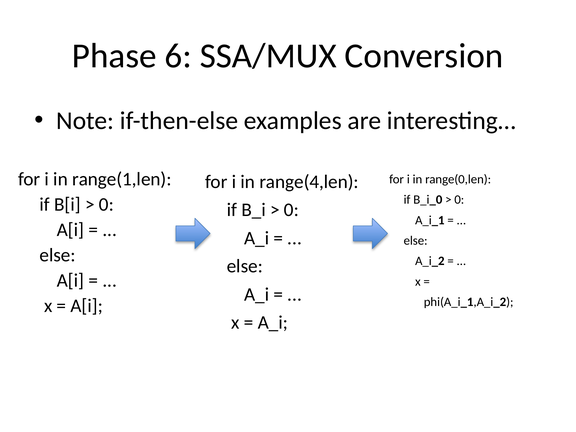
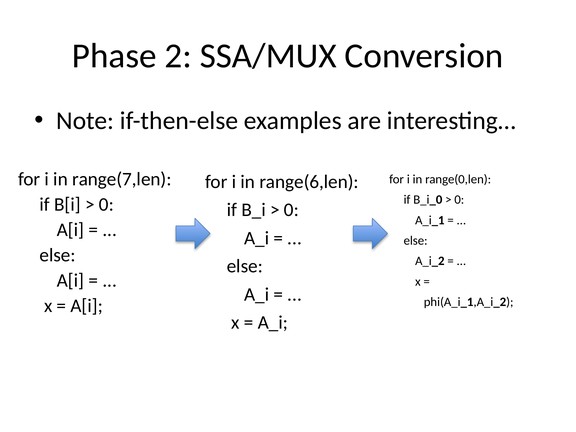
6: 6 -> 2
range(1,len: range(1,len -> range(7,len
range(4,len: range(4,len -> range(6,len
